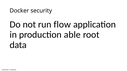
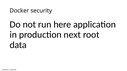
flow: flow -> here
able: able -> next
